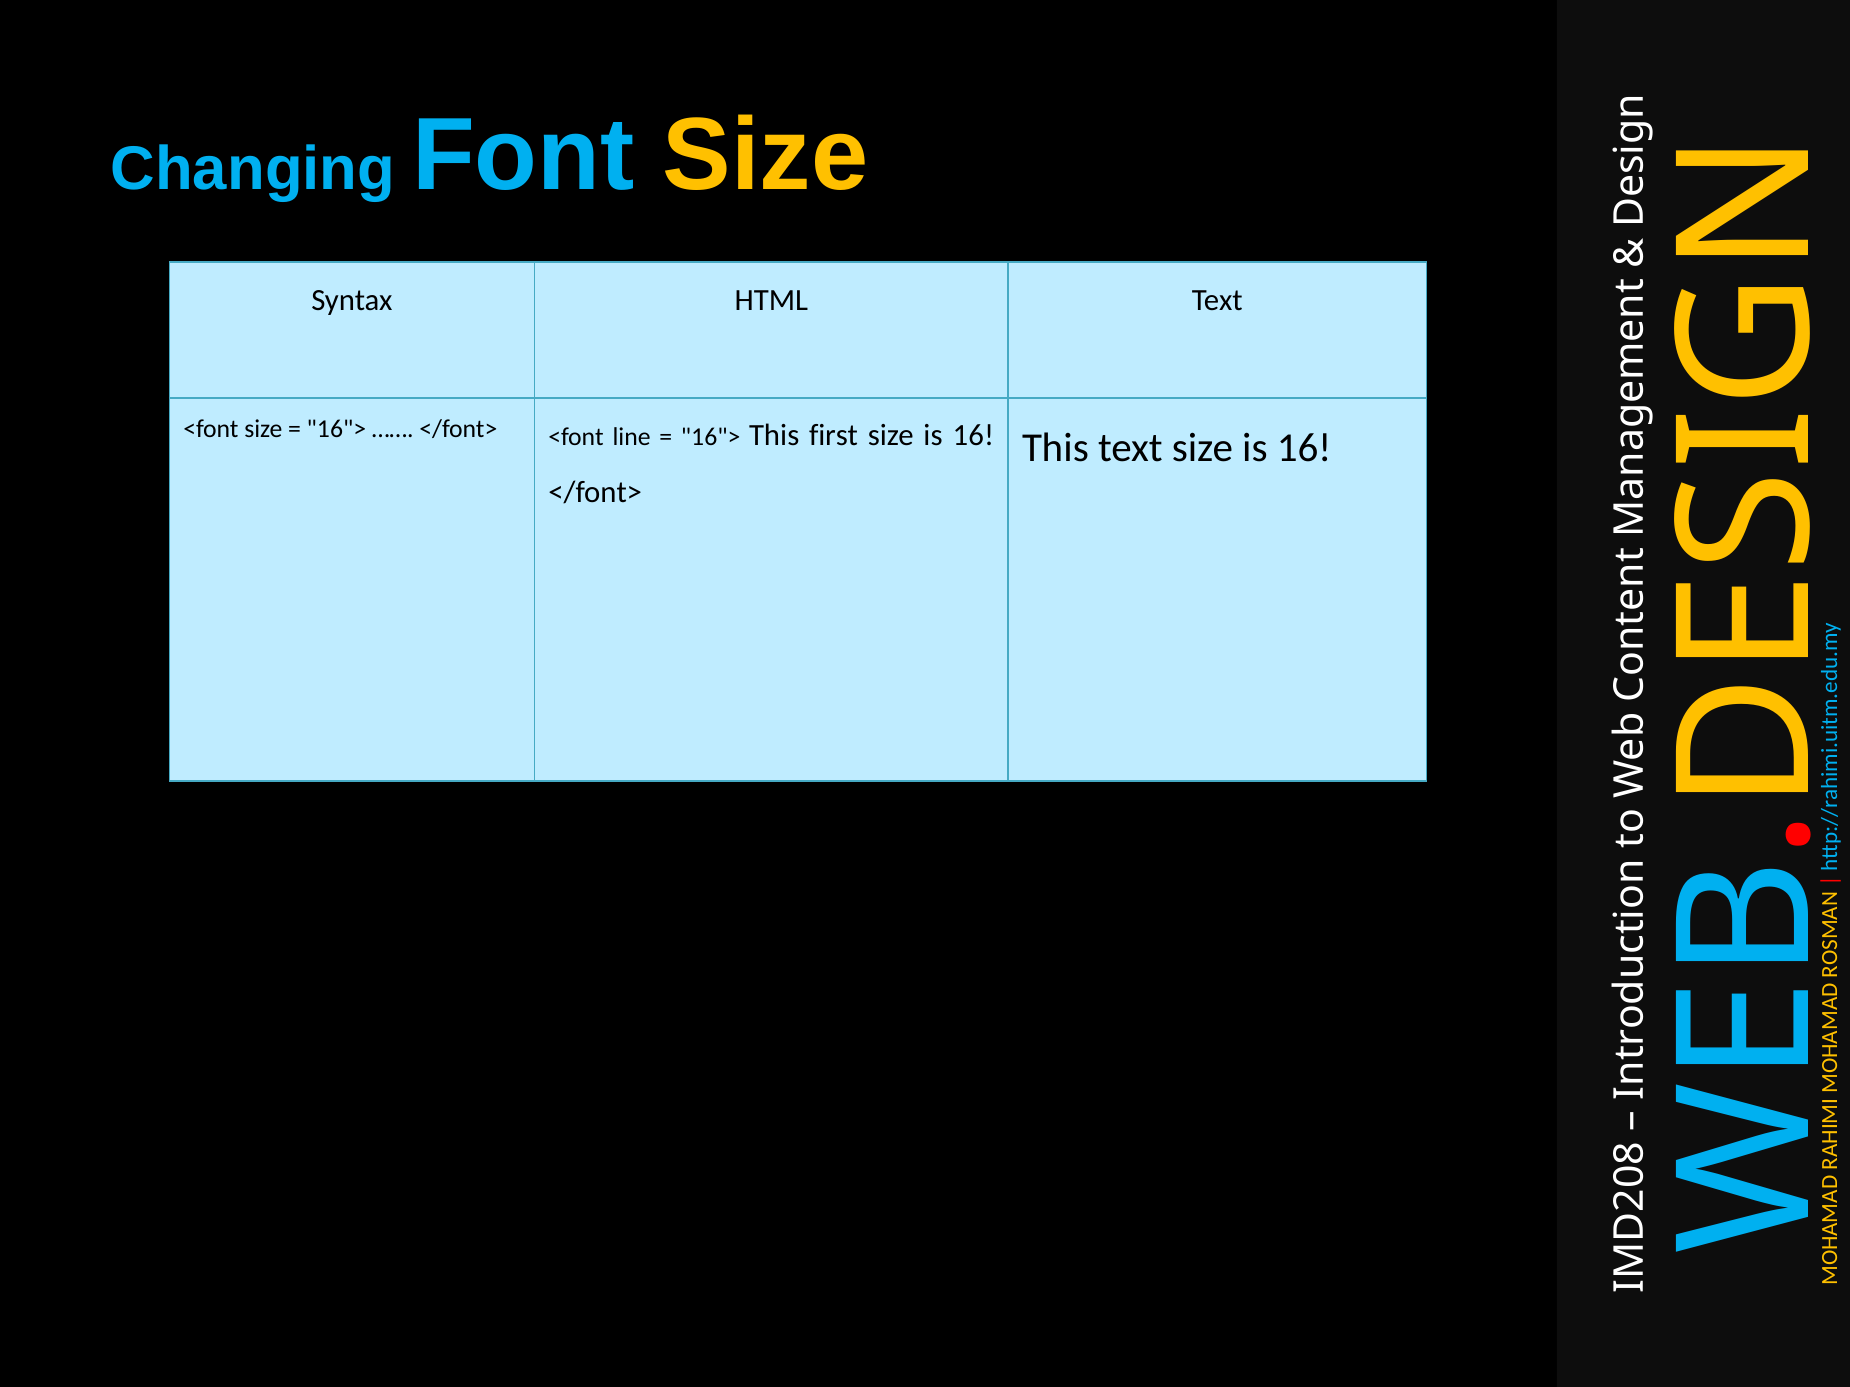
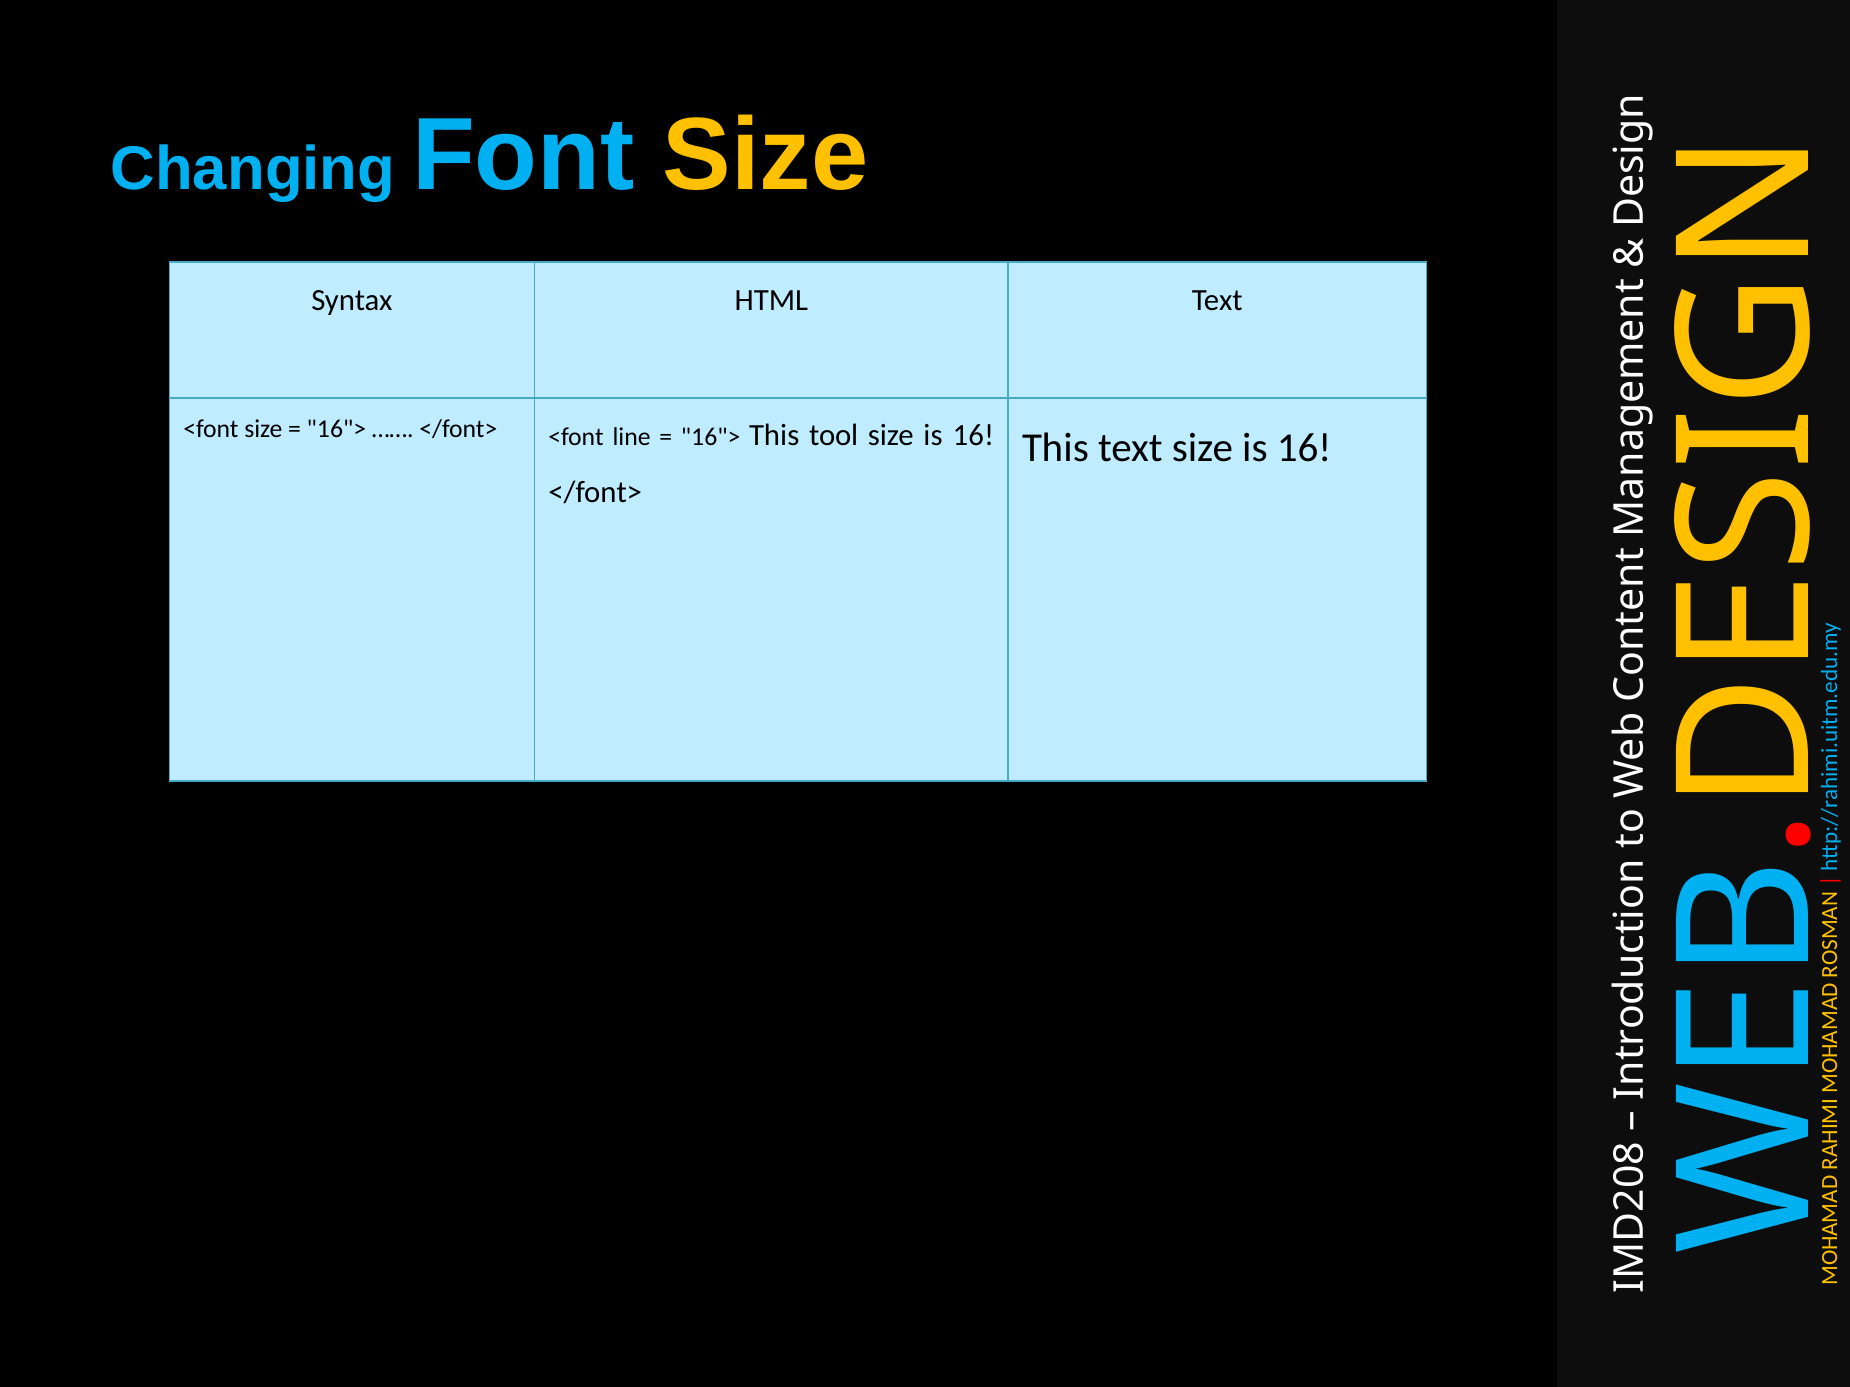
first: first -> tool
